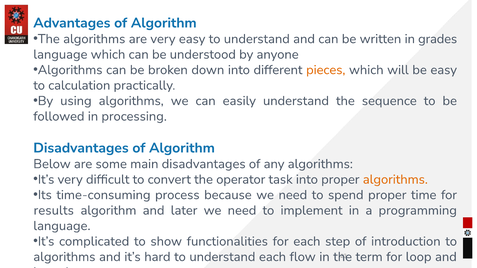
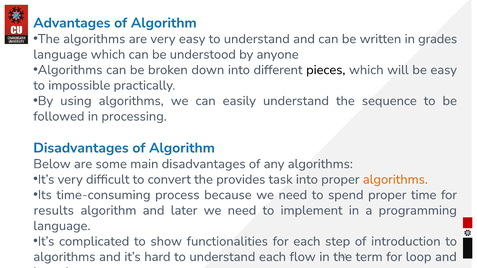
pieces colour: orange -> black
calculation: calculation -> impossible
operator: operator -> provides
